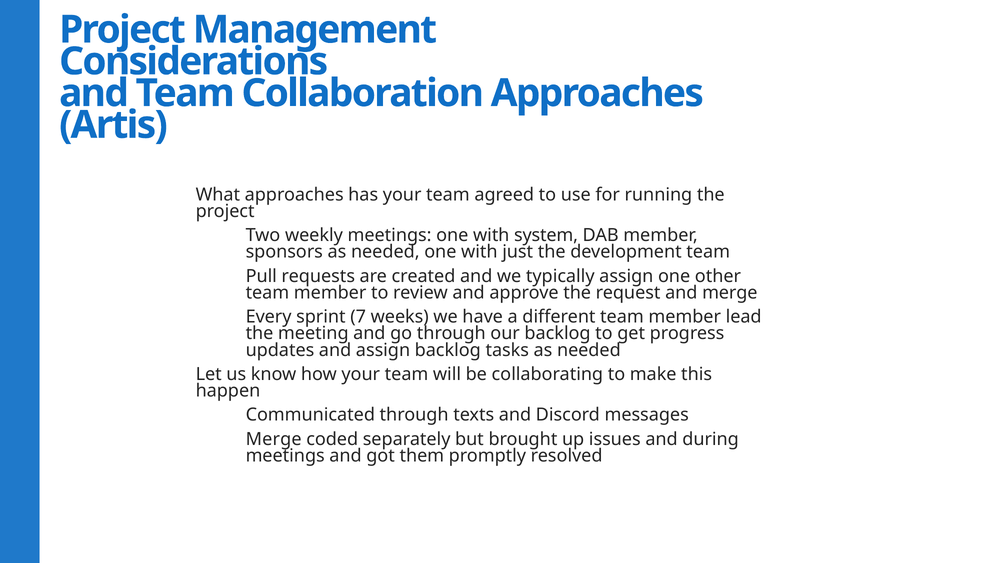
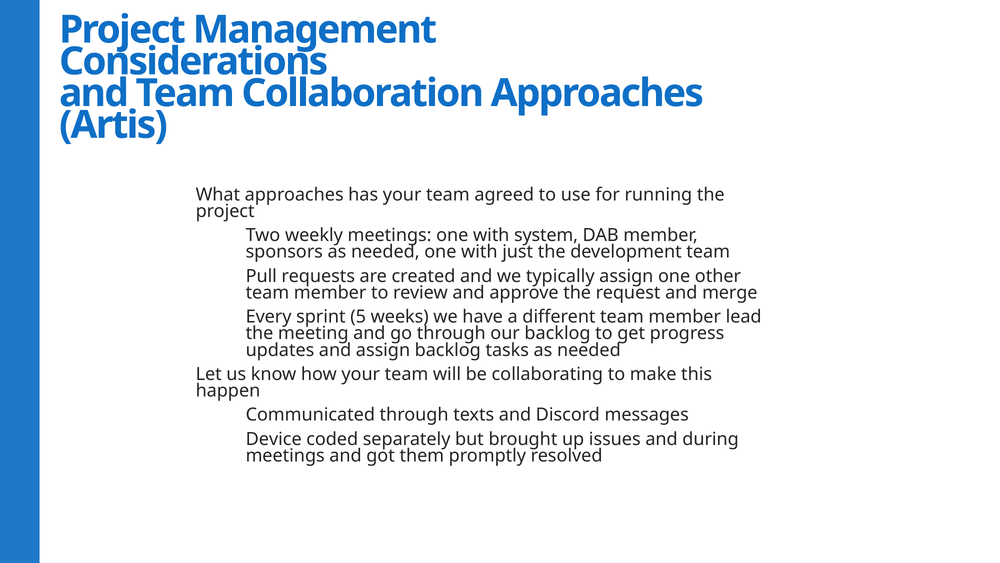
7: 7 -> 5
Merge at (274, 439): Merge -> Device
